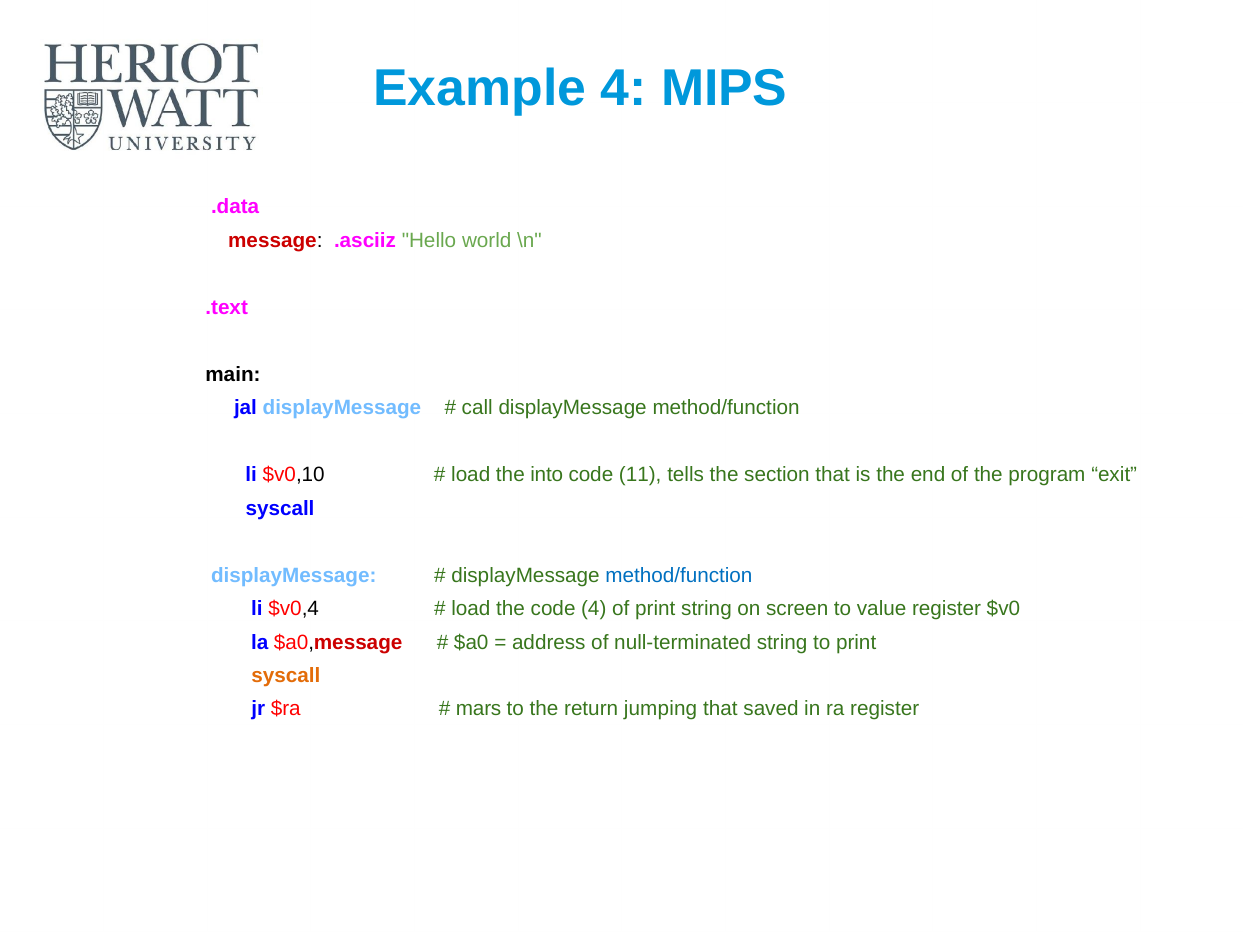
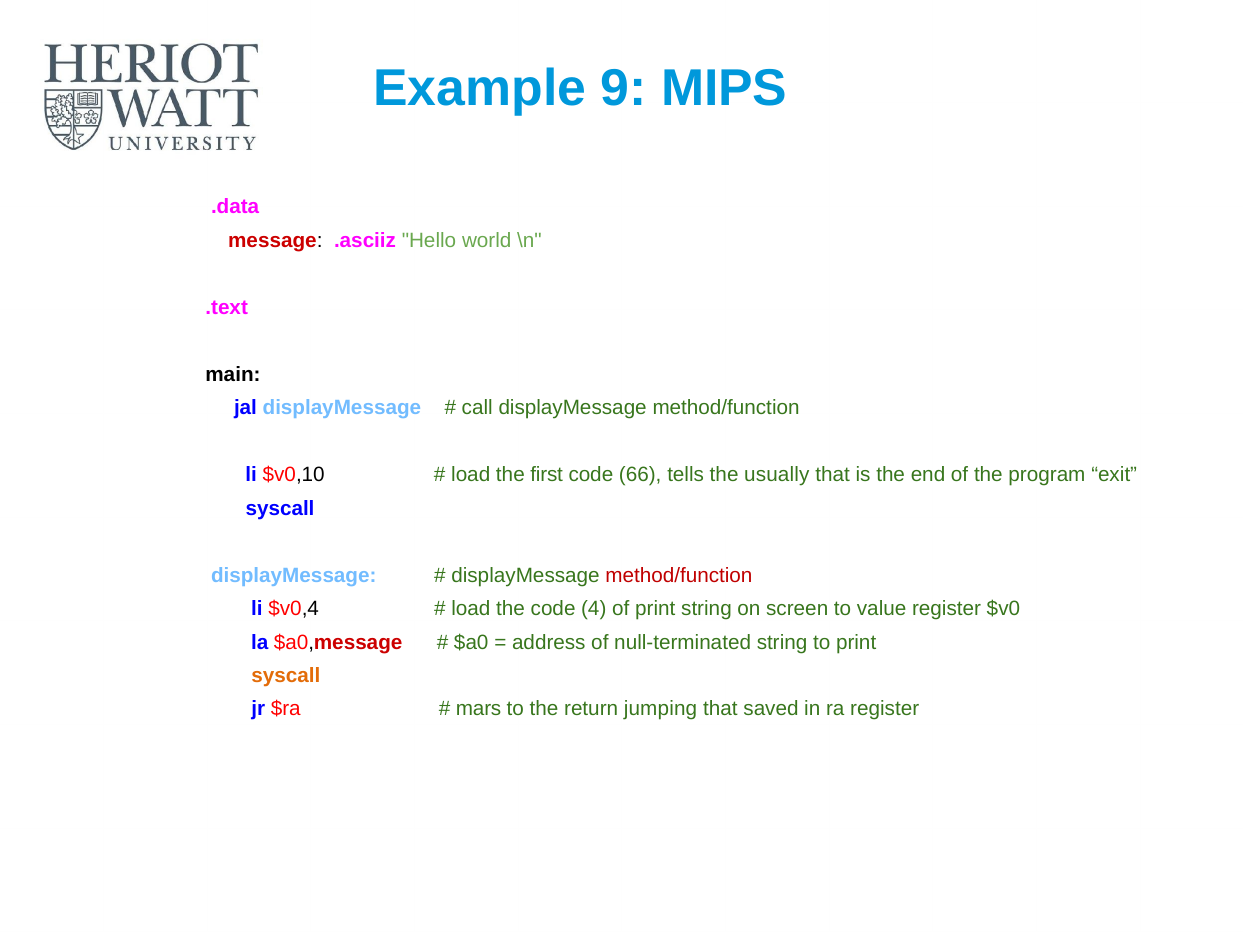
Example 4: 4 -> 9
into: into -> first
11: 11 -> 66
section: section -> usually
method/function at (679, 575) colour: blue -> red
